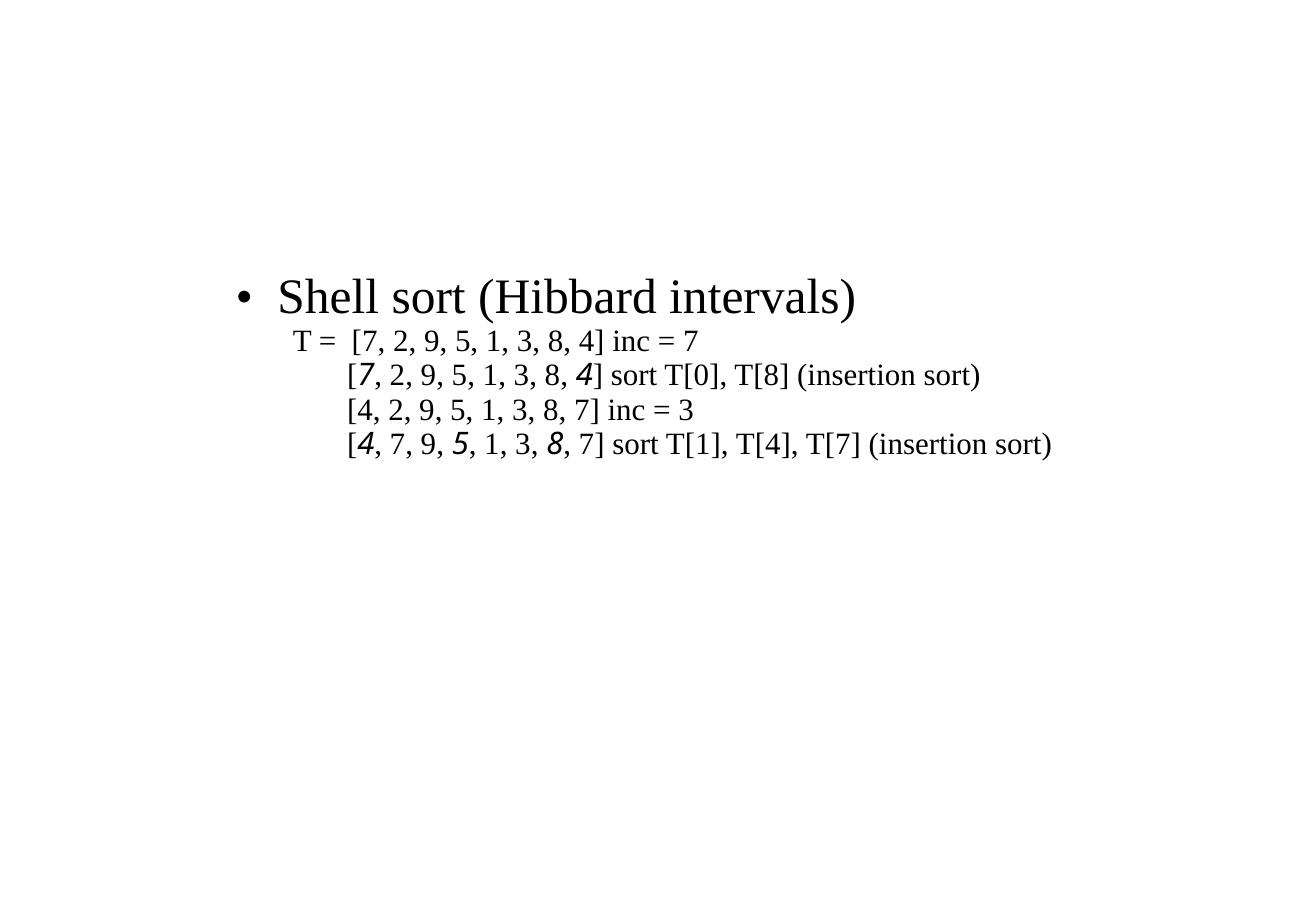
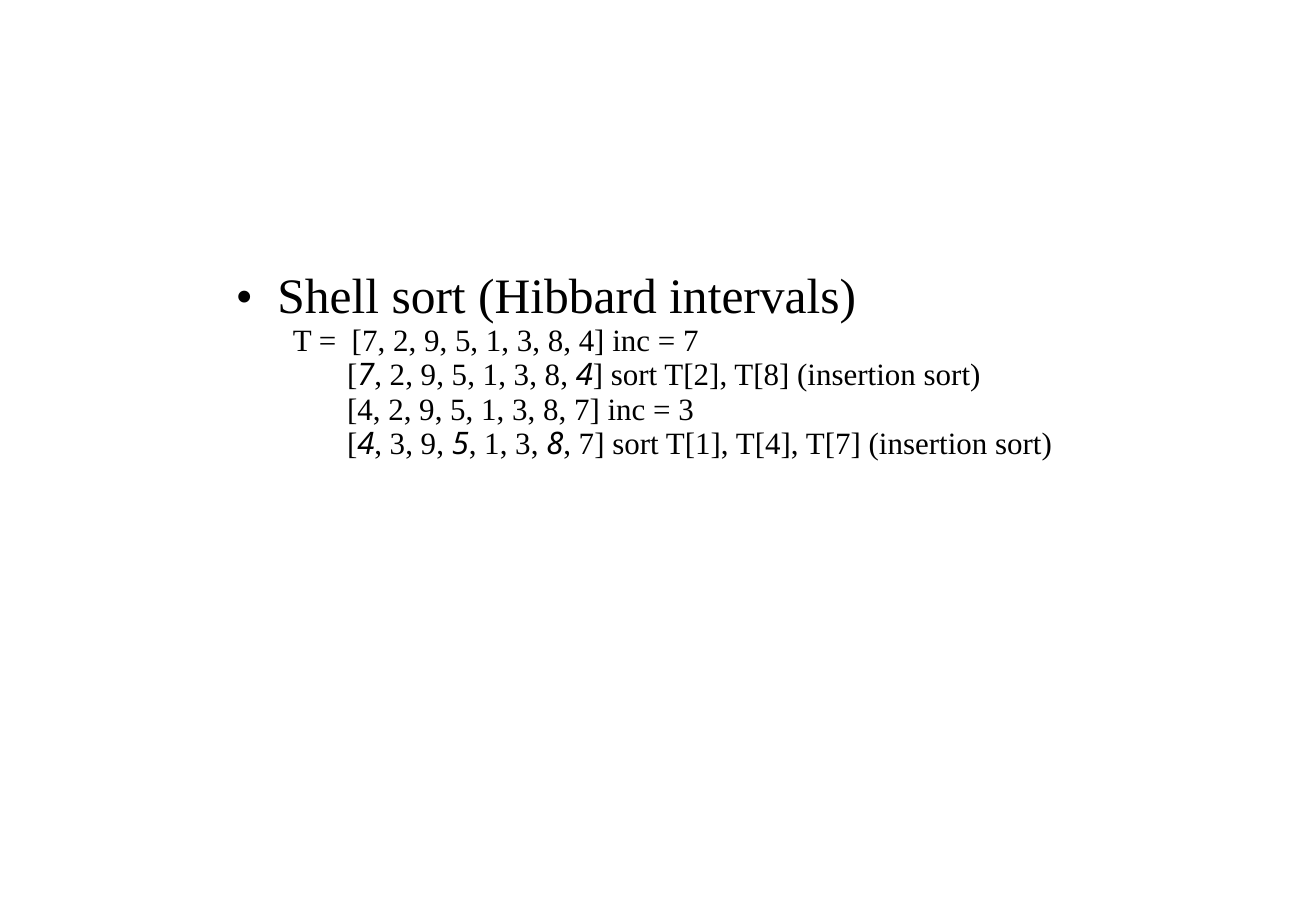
T[0: T[0 -> T[2
7 at (401, 444): 7 -> 3
